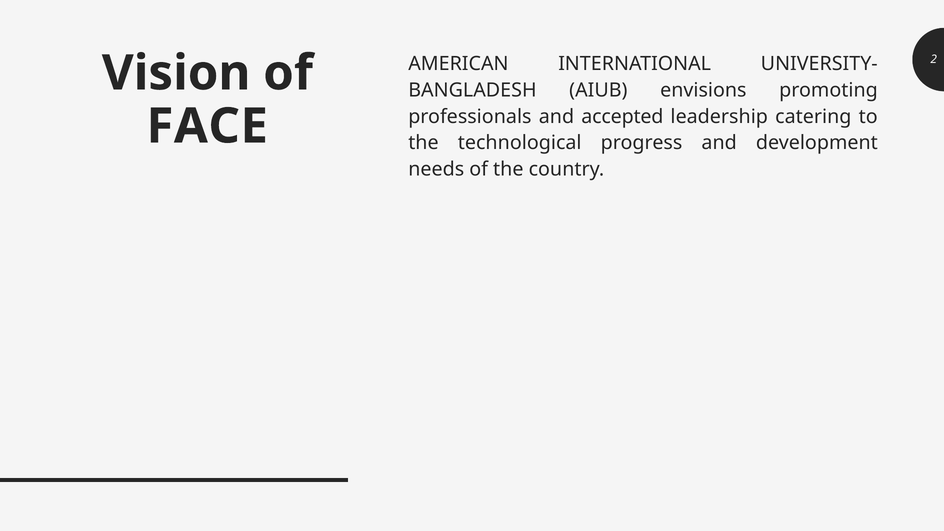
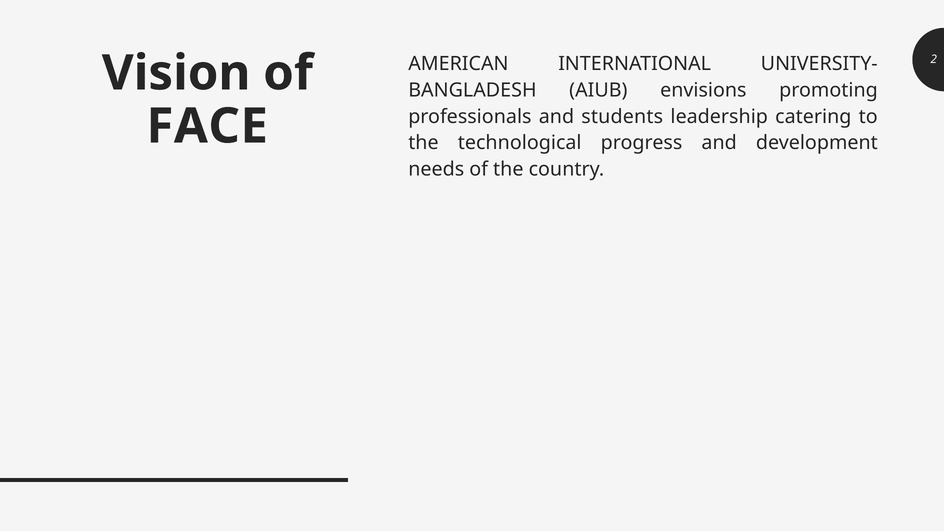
accepted: accepted -> students
